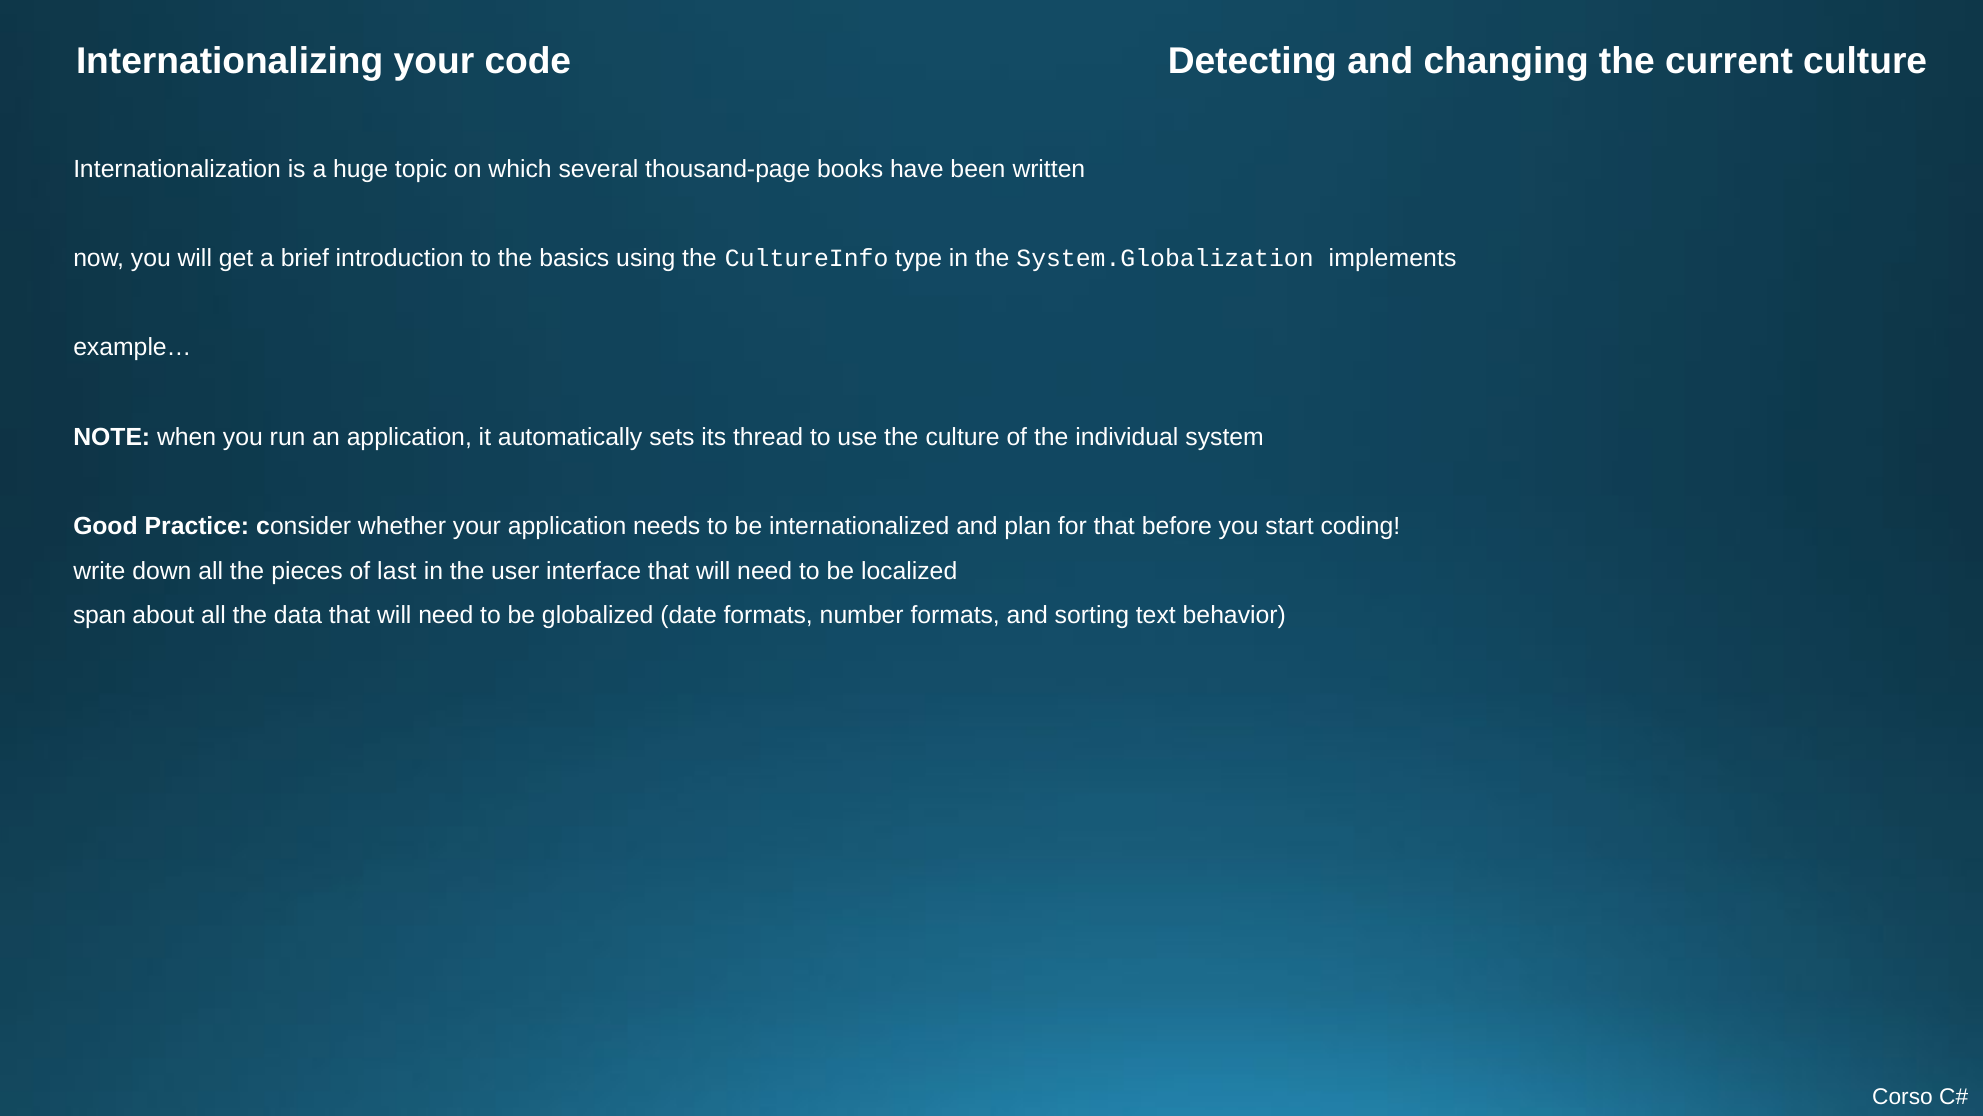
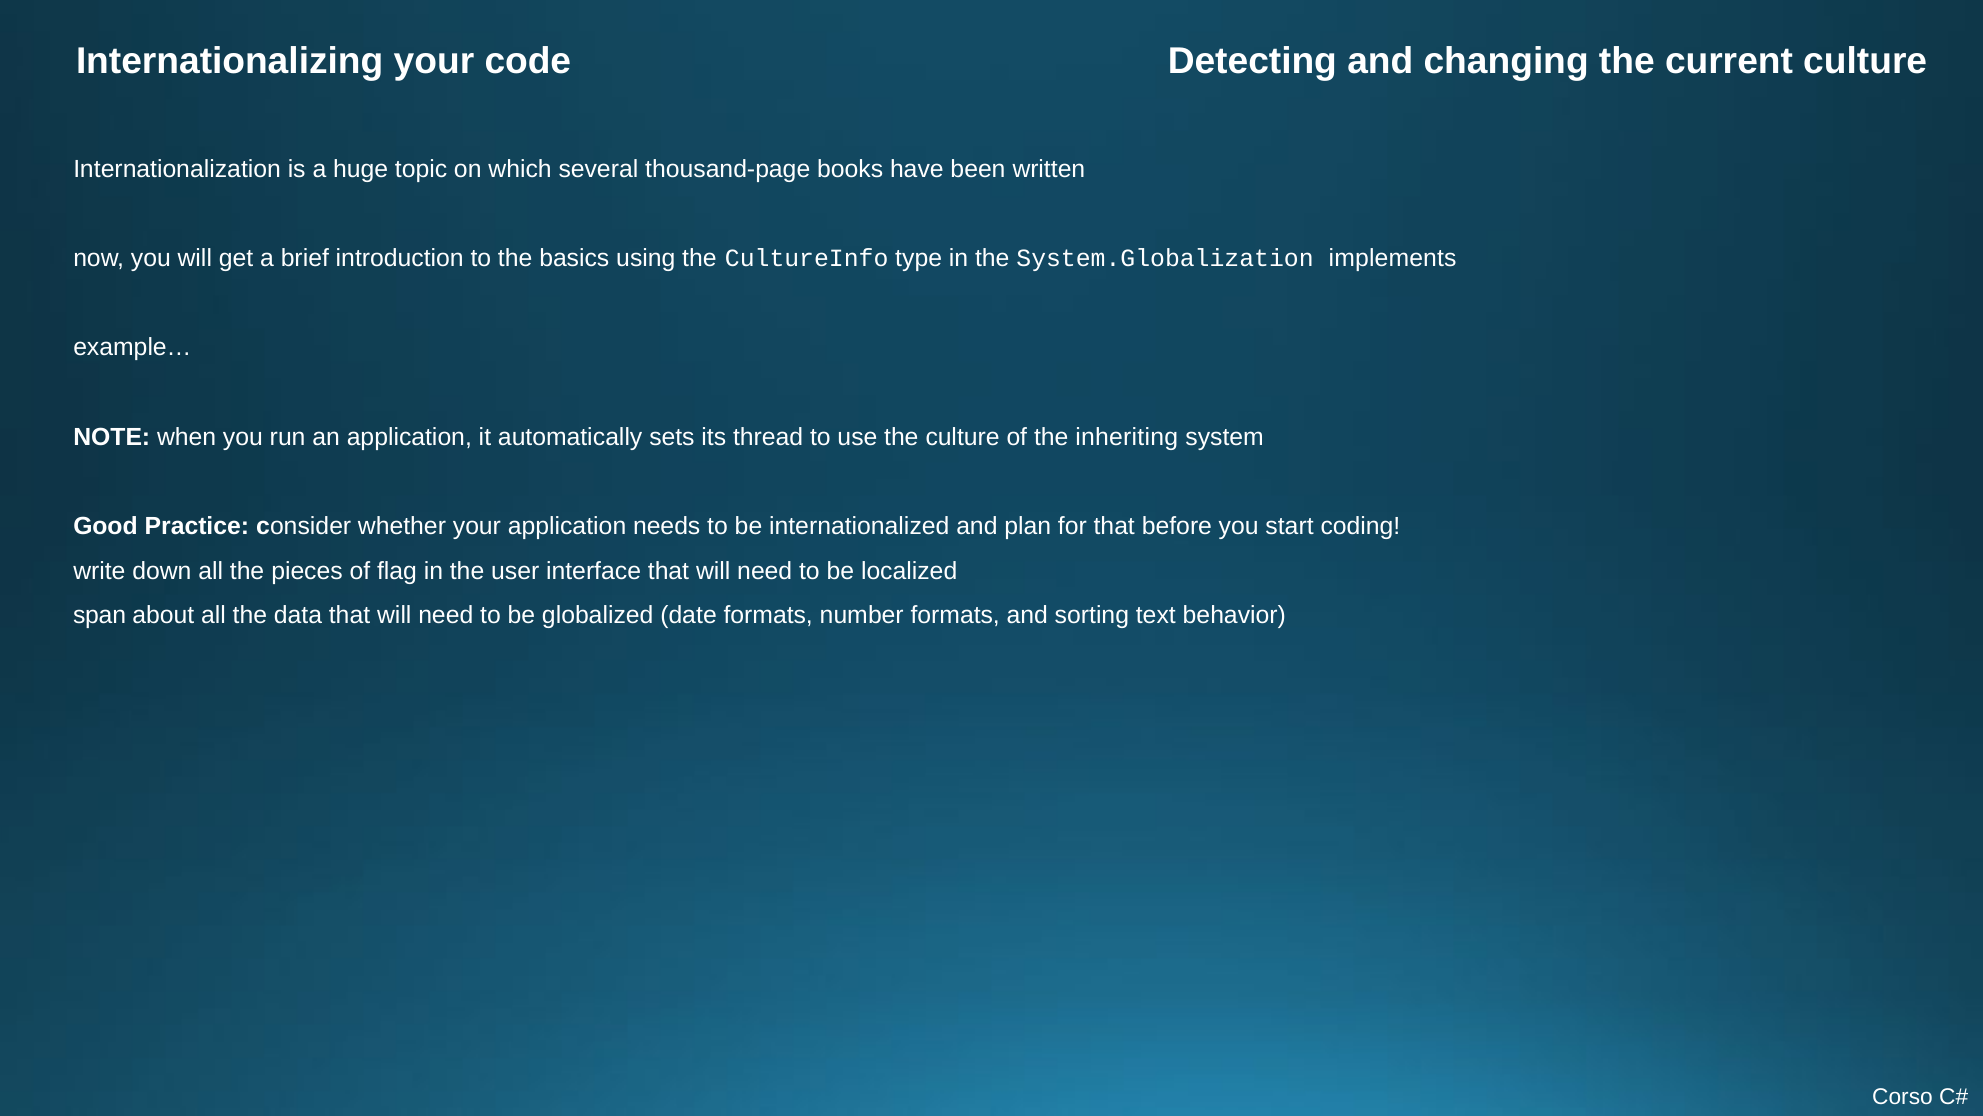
individual: individual -> inheriting
last: last -> flag
